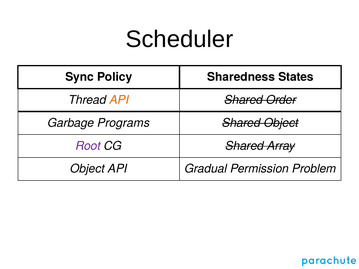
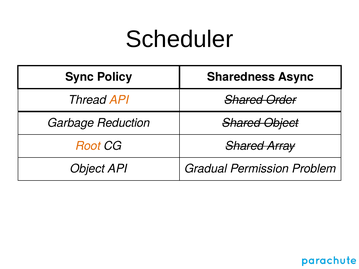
States: States -> Async
Programs: Programs -> Reduction
Root colour: purple -> orange
